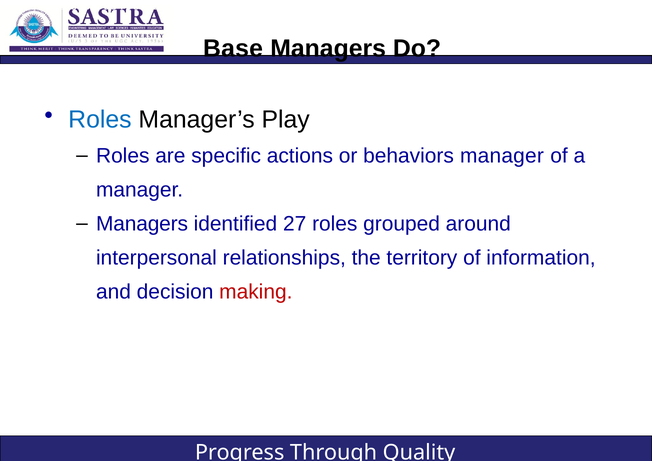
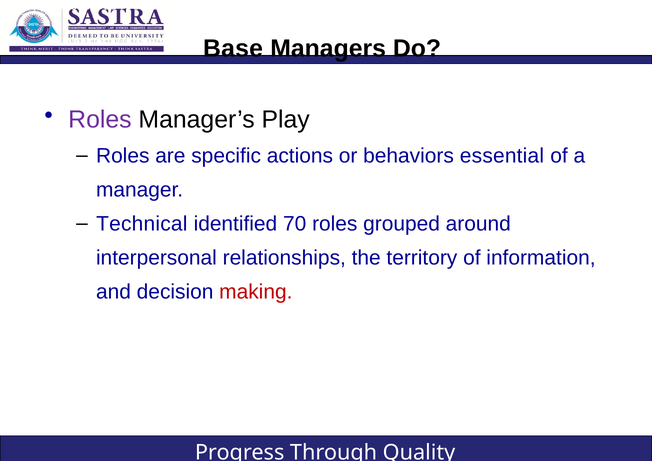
Roles at (100, 120) colour: blue -> purple
behaviors manager: manager -> essential
Managers at (142, 224): Managers -> Technical
27: 27 -> 70
